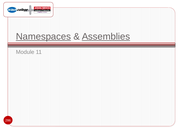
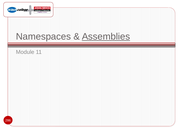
Namespaces underline: present -> none
